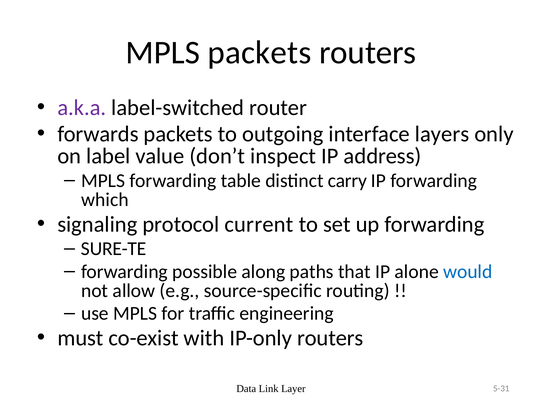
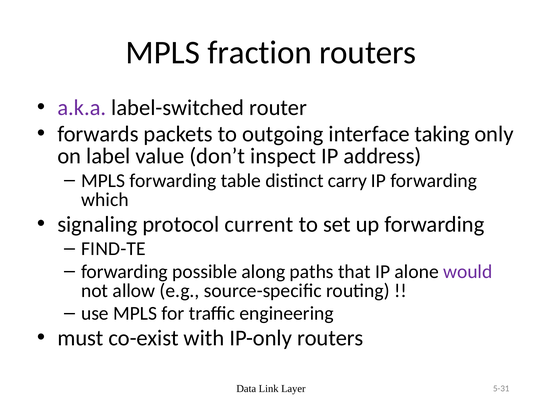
MPLS packets: packets -> fraction
layers: layers -> taking
SURE-TE: SURE-TE -> FIND-TE
would colour: blue -> purple
